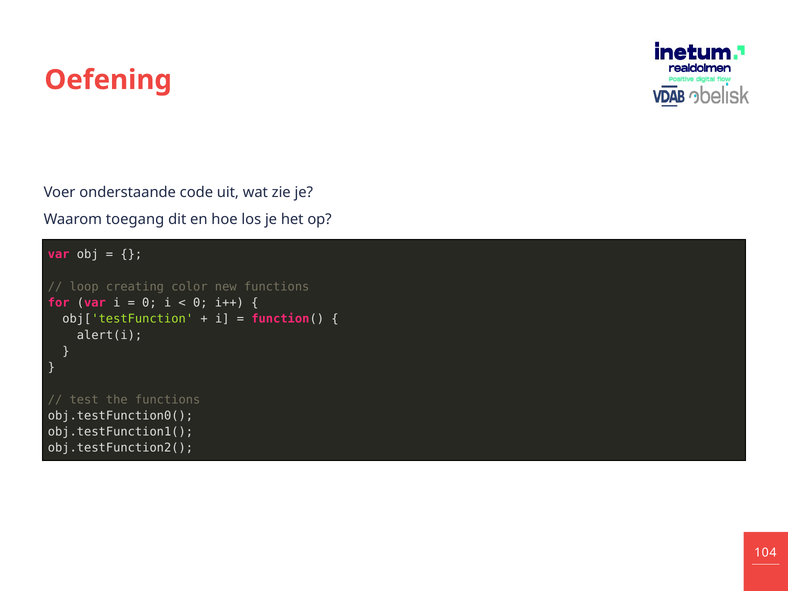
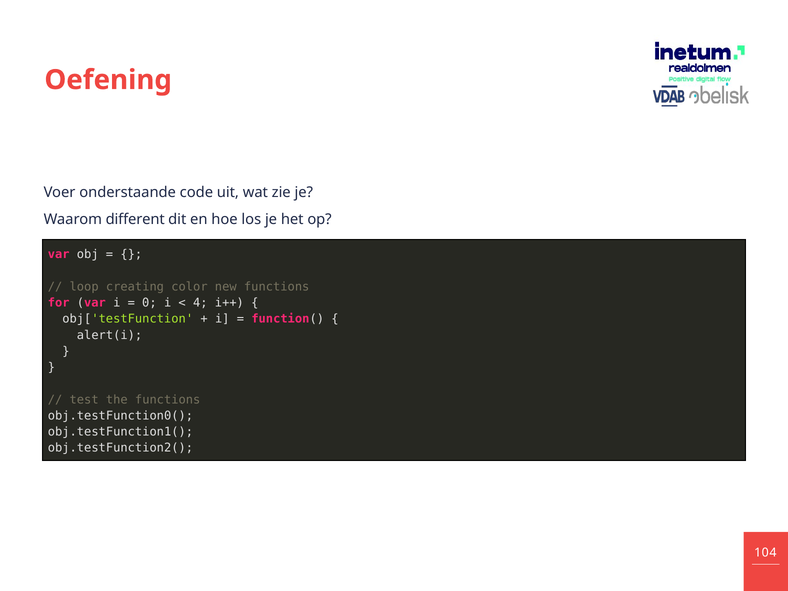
toegang: toegang -> different
0 at (200, 303): 0 -> 4
